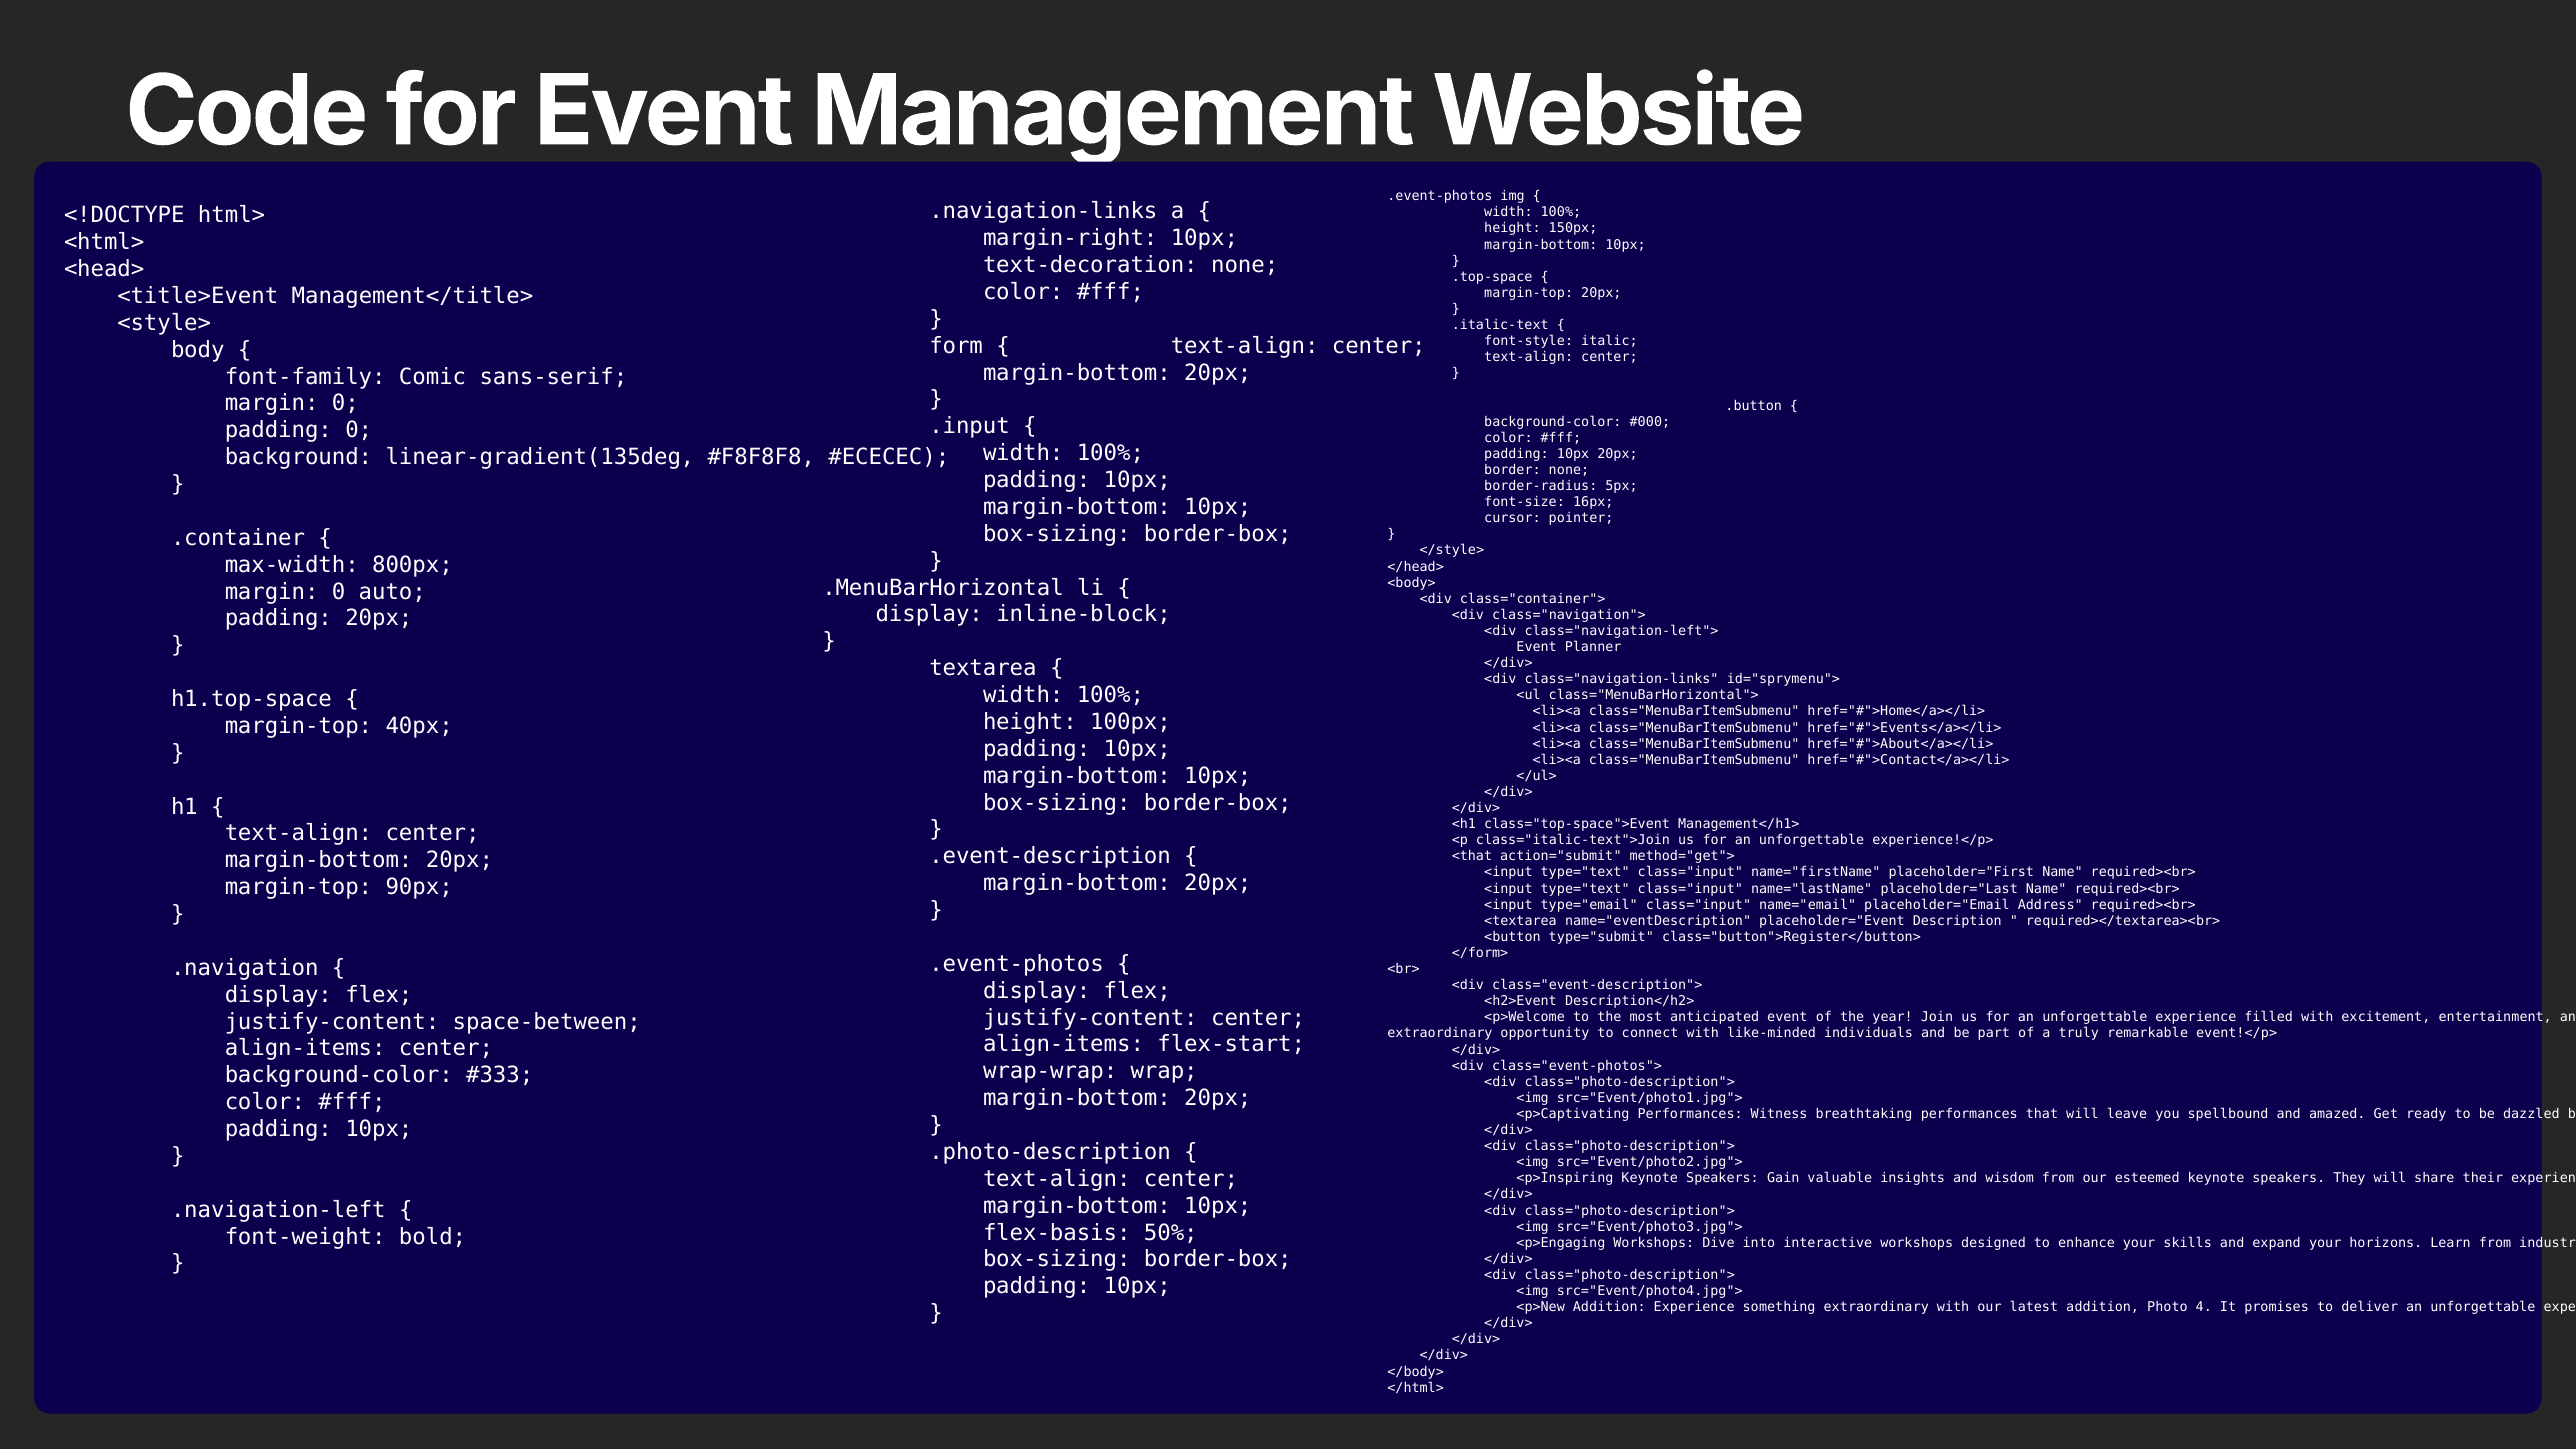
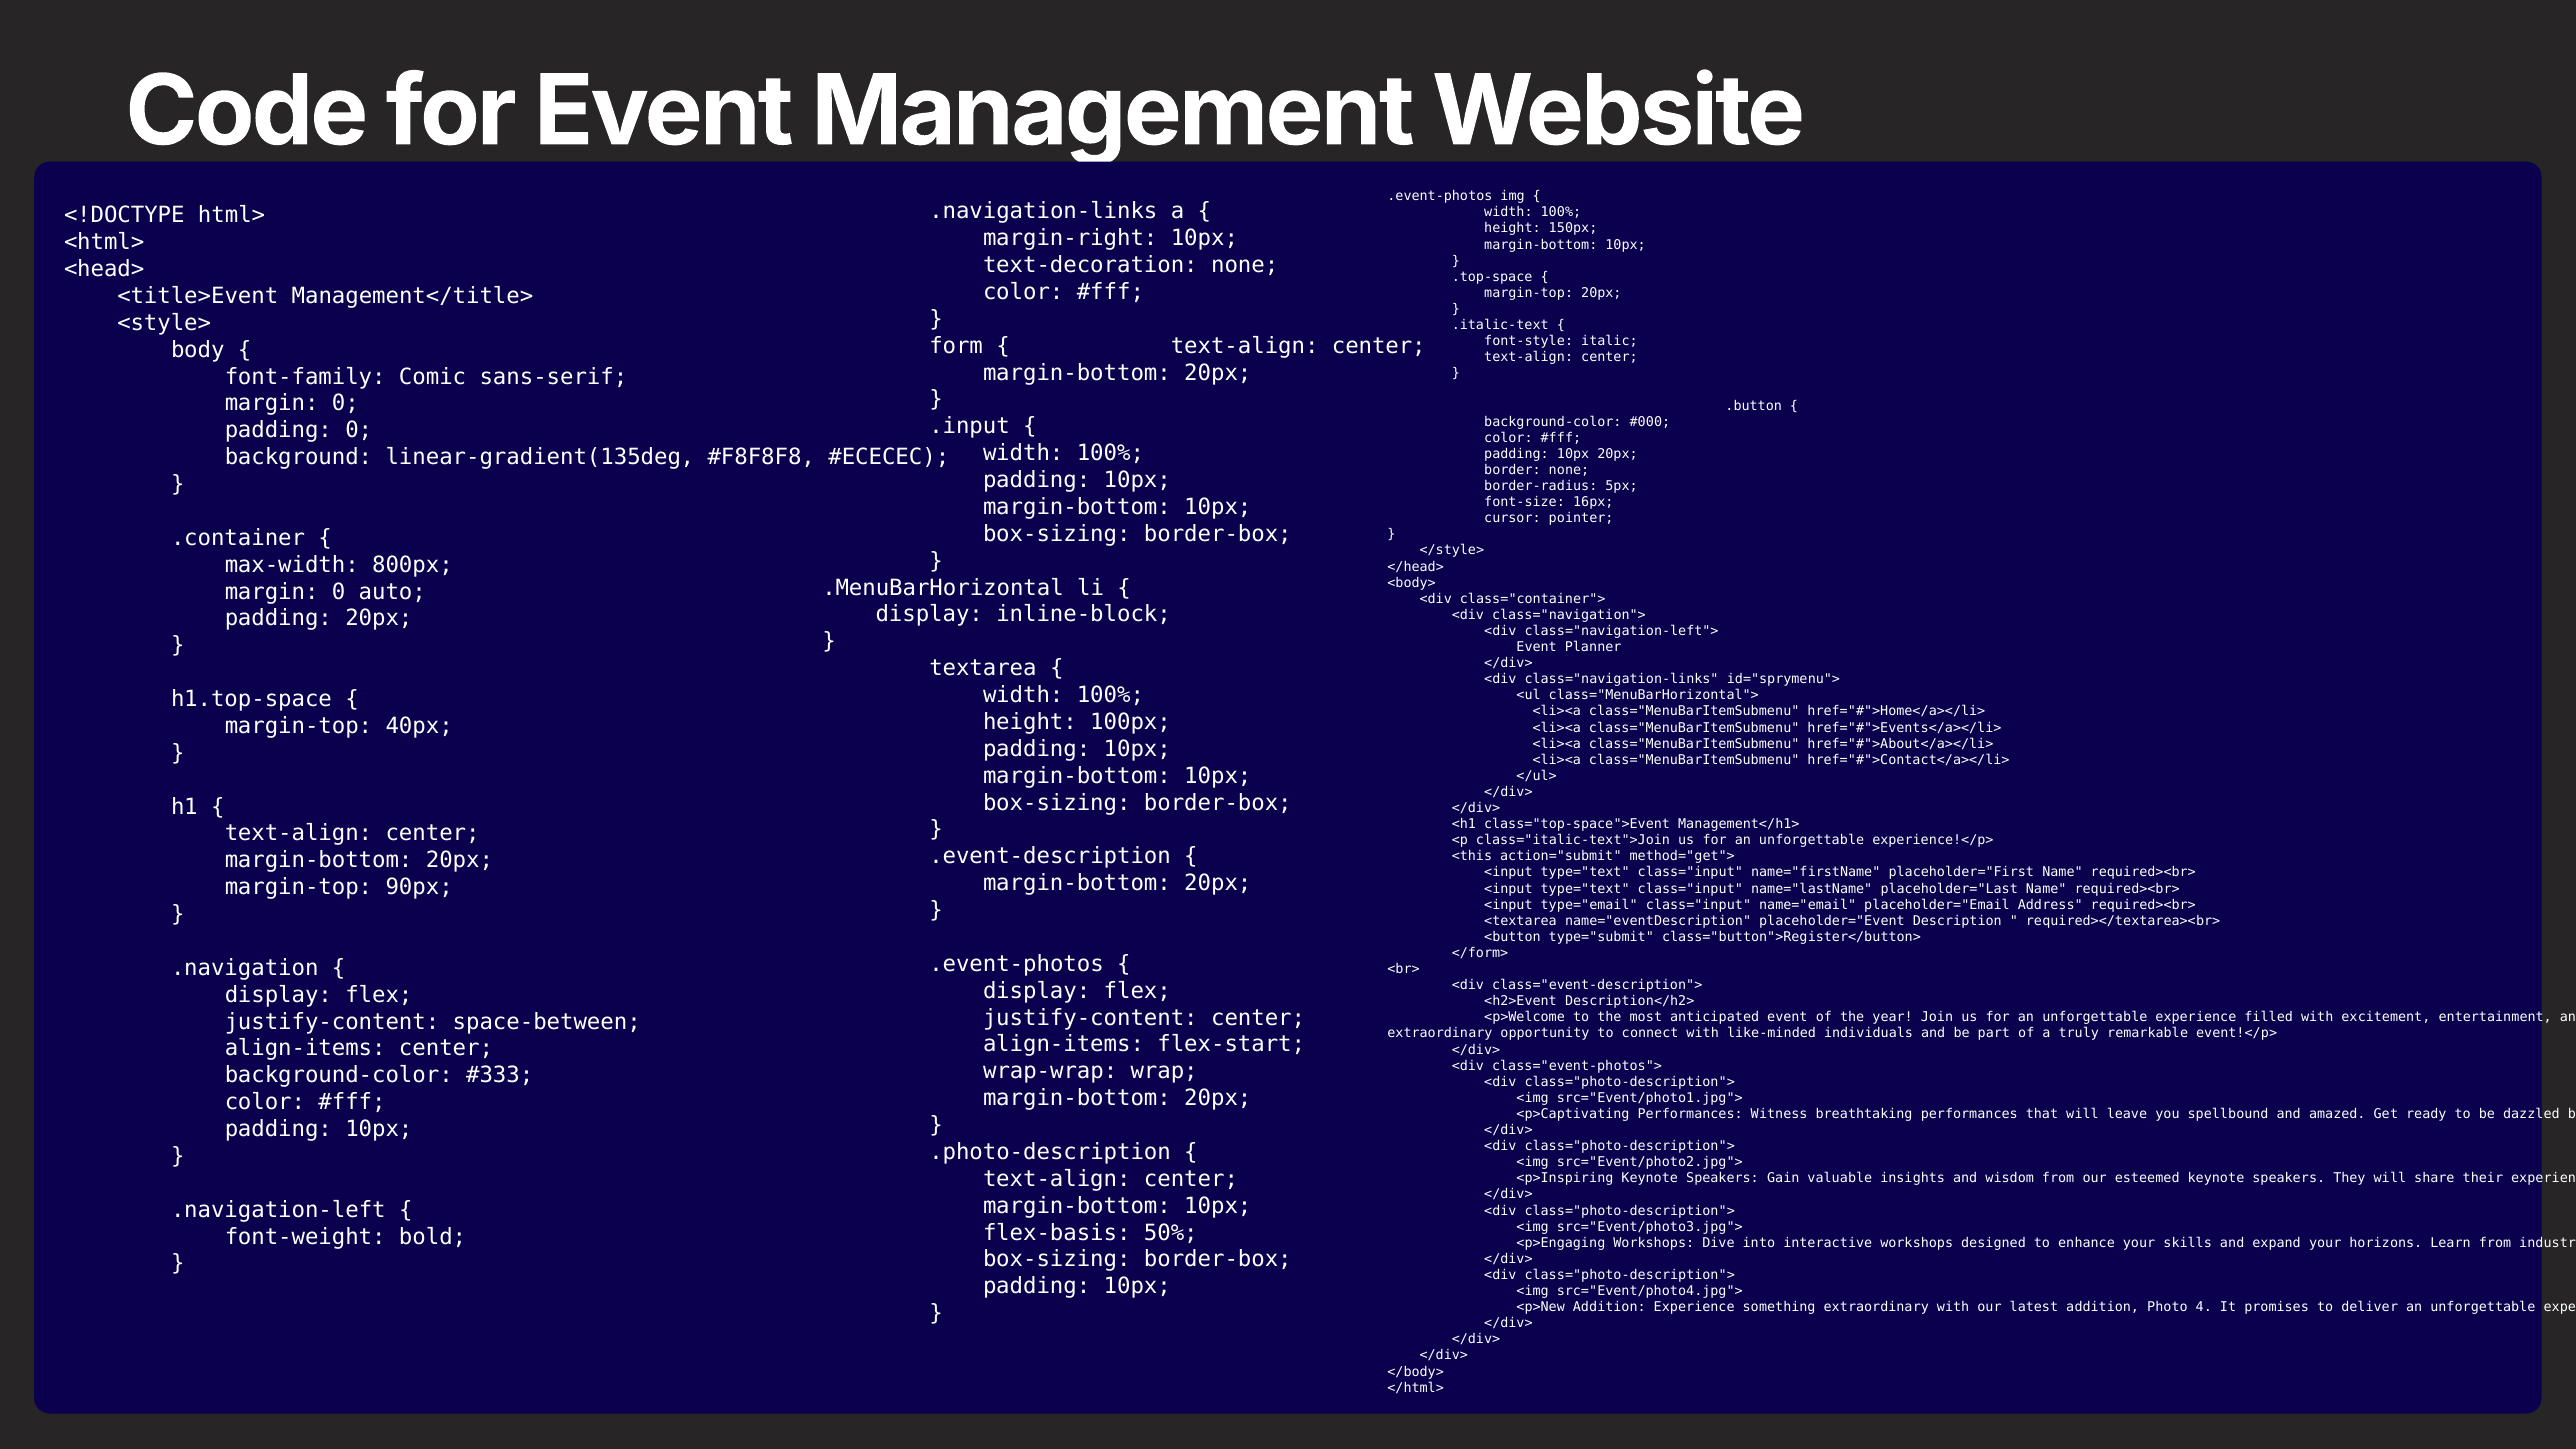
<that: <that -> <this
